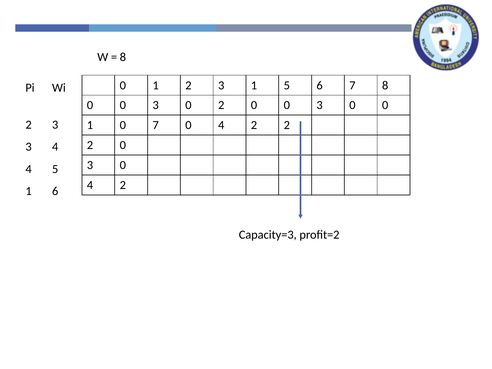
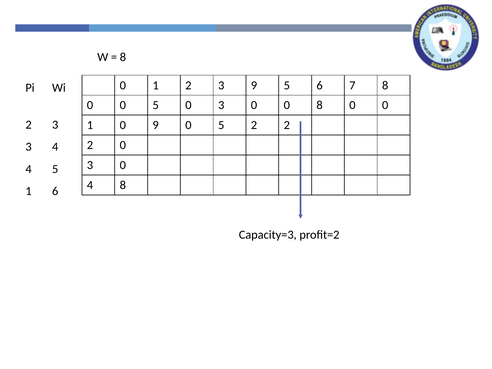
3 1: 1 -> 9
3 at (156, 105): 3 -> 5
2 at (221, 105): 2 -> 3
3 at (320, 105): 3 -> 8
0 7: 7 -> 9
4 at (221, 125): 4 -> 5
2 at (123, 185): 2 -> 8
